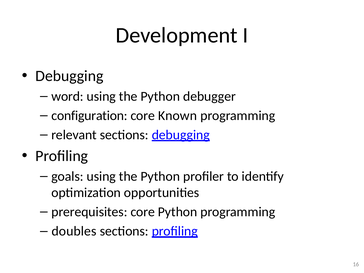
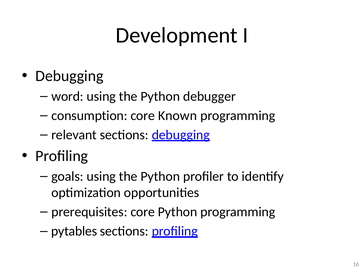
configuration: configuration -> consumption
doubles: doubles -> pytables
